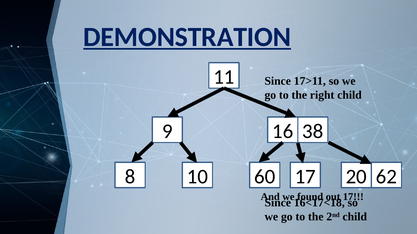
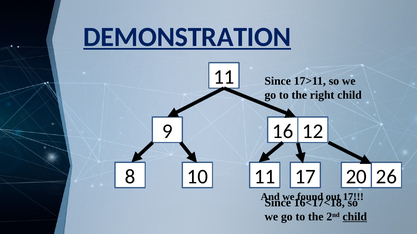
38: 38 -> 12
10 60: 60 -> 11
62: 62 -> 26
child at (355, 217) underline: none -> present
